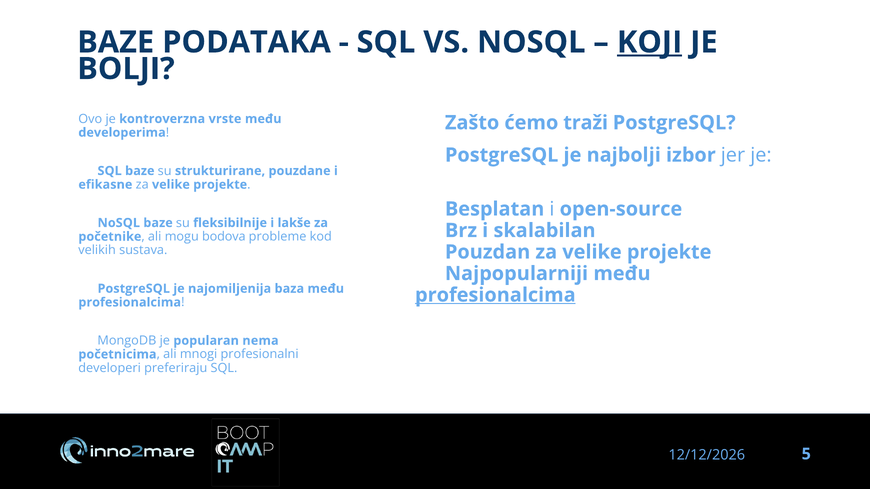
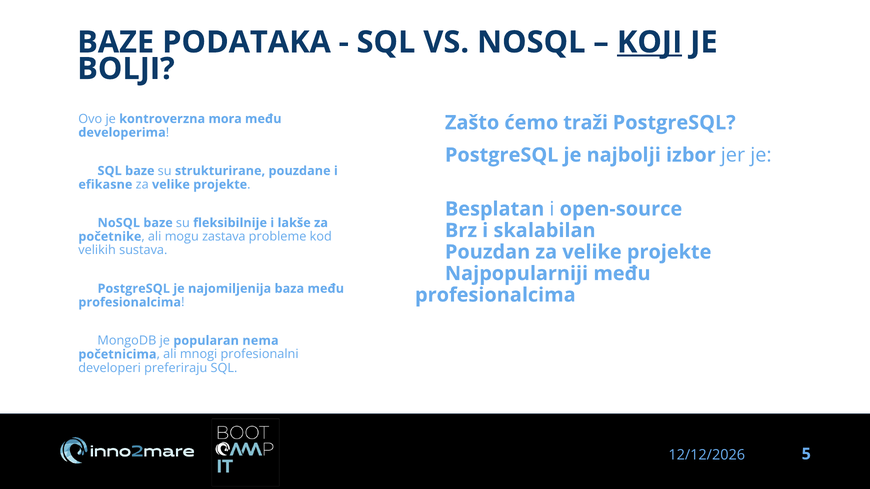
vrste: vrste -> mora
bodova: bodova -> zastava
profesionalcima at (495, 295) underline: present -> none
